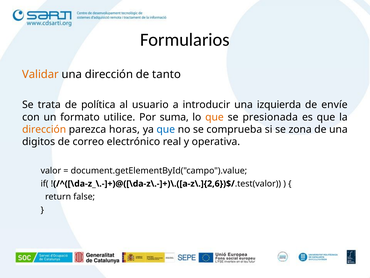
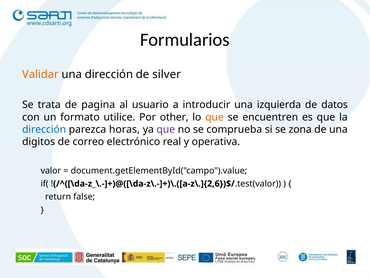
tanto: tanto -> silver
política: política -> pagina
envíe: envíe -> datos
suma: suma -> other
presionada: presionada -> encuentren
dirección at (44, 129) colour: orange -> blue
que at (166, 129) colour: blue -> purple
